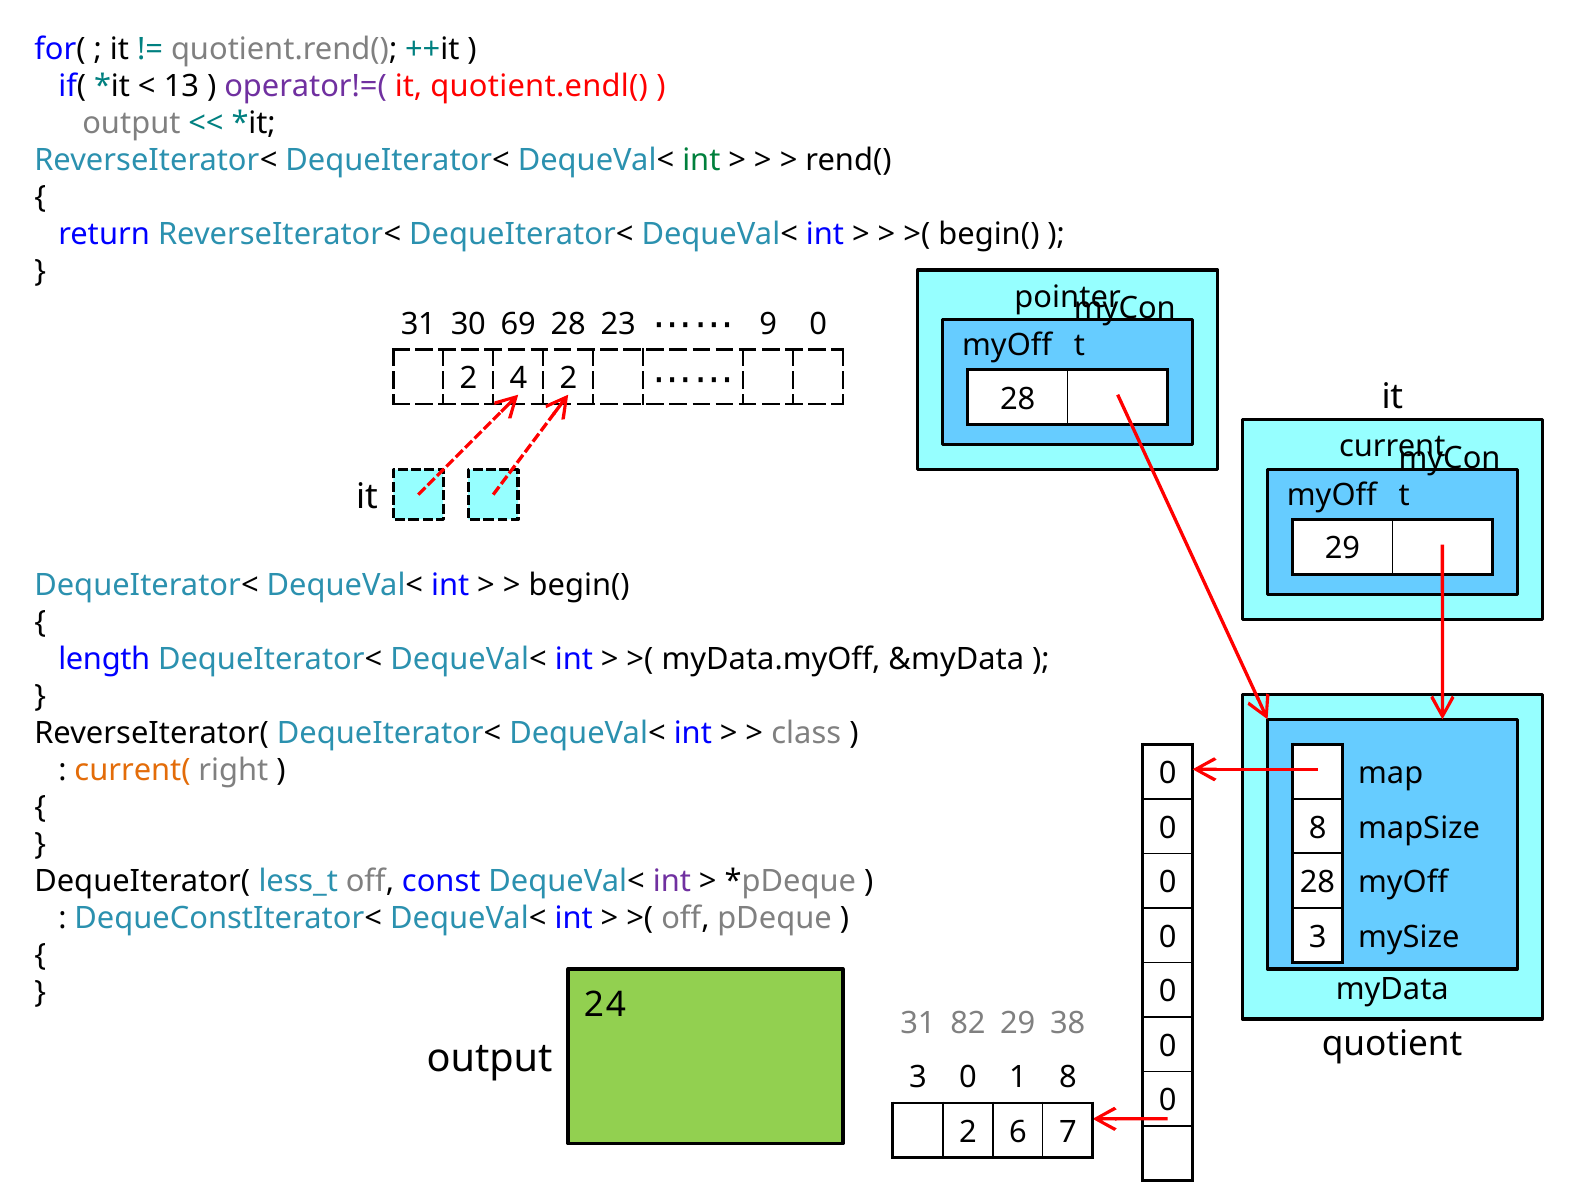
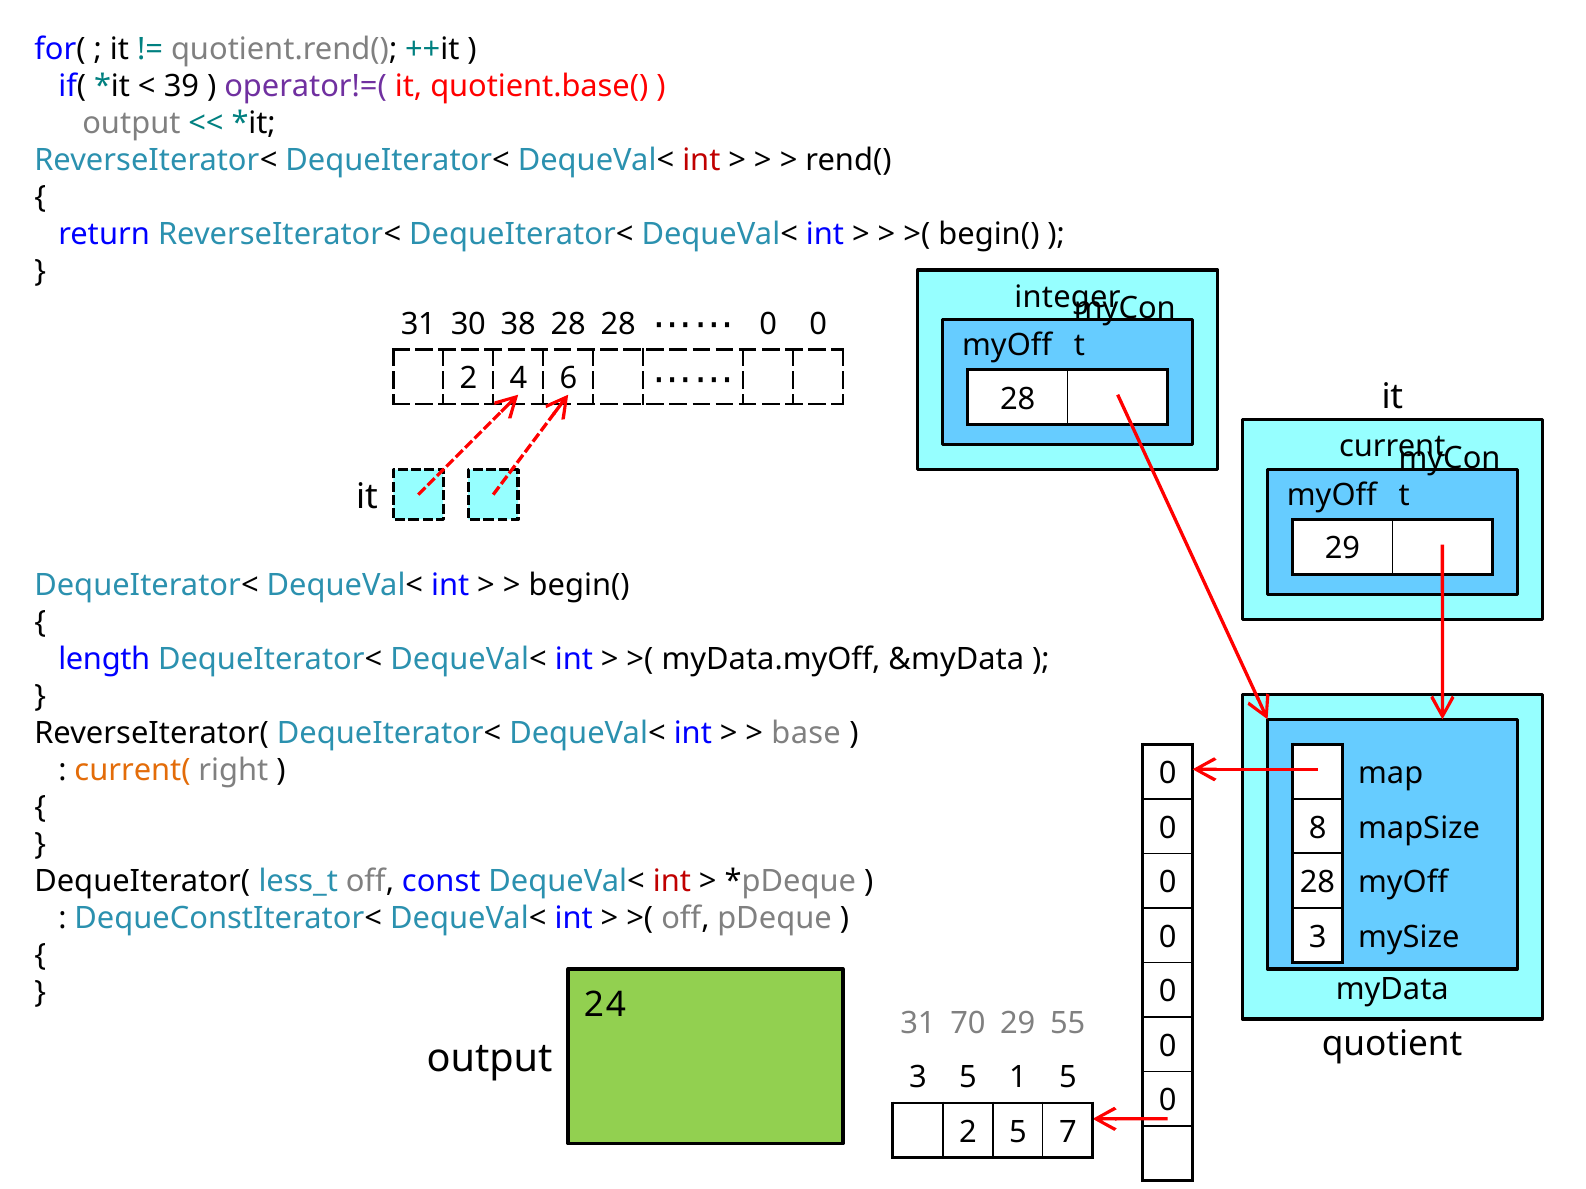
13: 13 -> 39
quotient.endl(: quotient.endl( -> quotient.base(
int at (701, 160) colour: green -> red
pointer: pointer -> integer
69: 69 -> 38
28 23: 23 -> 28
9 at (768, 324): 9 -> 0
4 2: 2 -> 6
class: class -> base
int at (672, 882) colour: purple -> red
82: 82 -> 70
38: 38 -> 55
3 0: 0 -> 5
1 8: 8 -> 5
2 6: 6 -> 5
